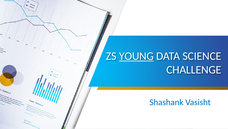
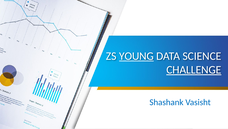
CHALLENGE underline: none -> present
